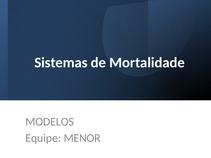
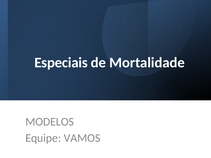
Sistemas: Sistemas -> Especiais
MENOR: MENOR -> VAMOS
